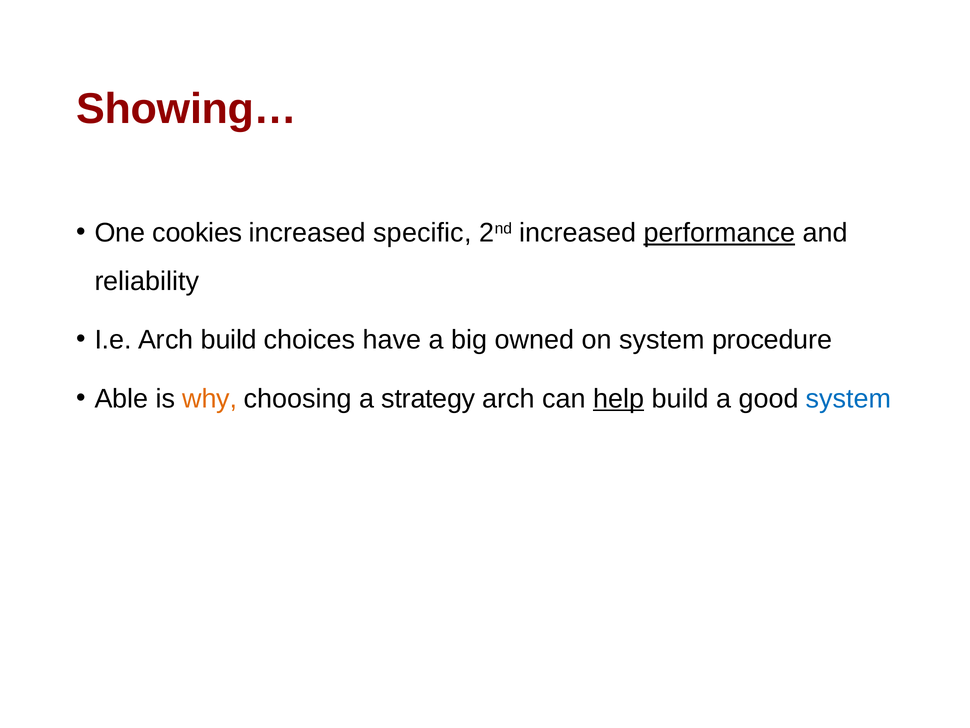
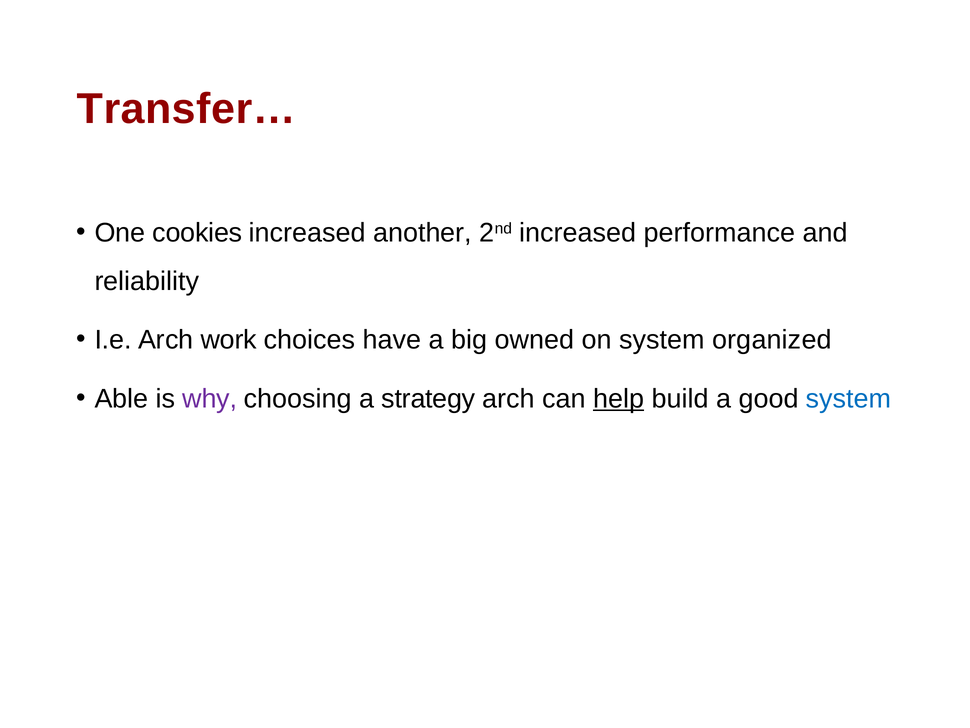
Showing…: Showing… -> Transfer…
specific: specific -> another
performance underline: present -> none
Arch build: build -> work
procedure: procedure -> organized
why colour: orange -> purple
